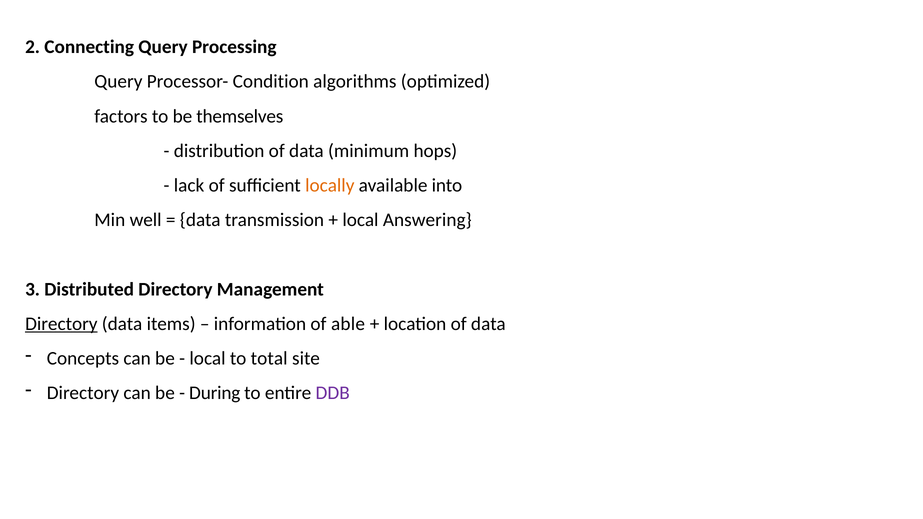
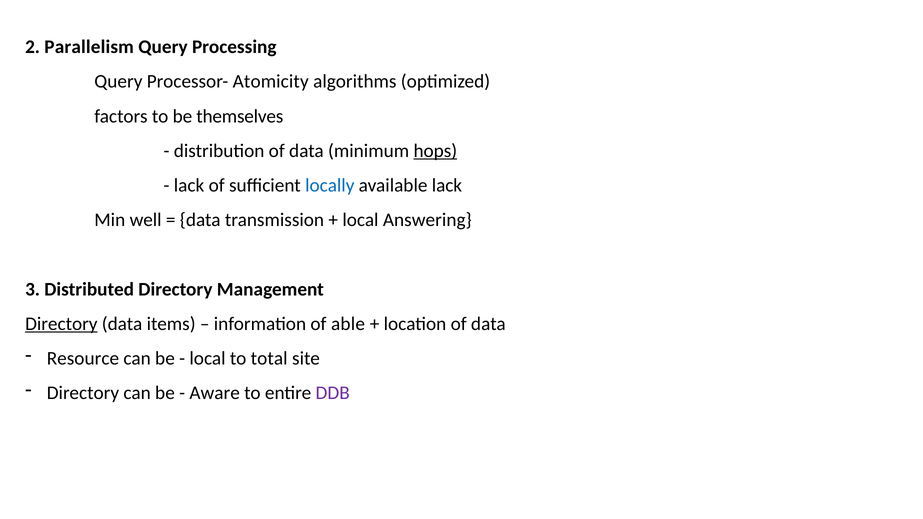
Connecting: Connecting -> Parallelism
Condition: Condition -> Atomicity
hops underline: none -> present
locally colour: orange -> blue
available into: into -> lack
Concepts: Concepts -> Resource
During: During -> Aware
